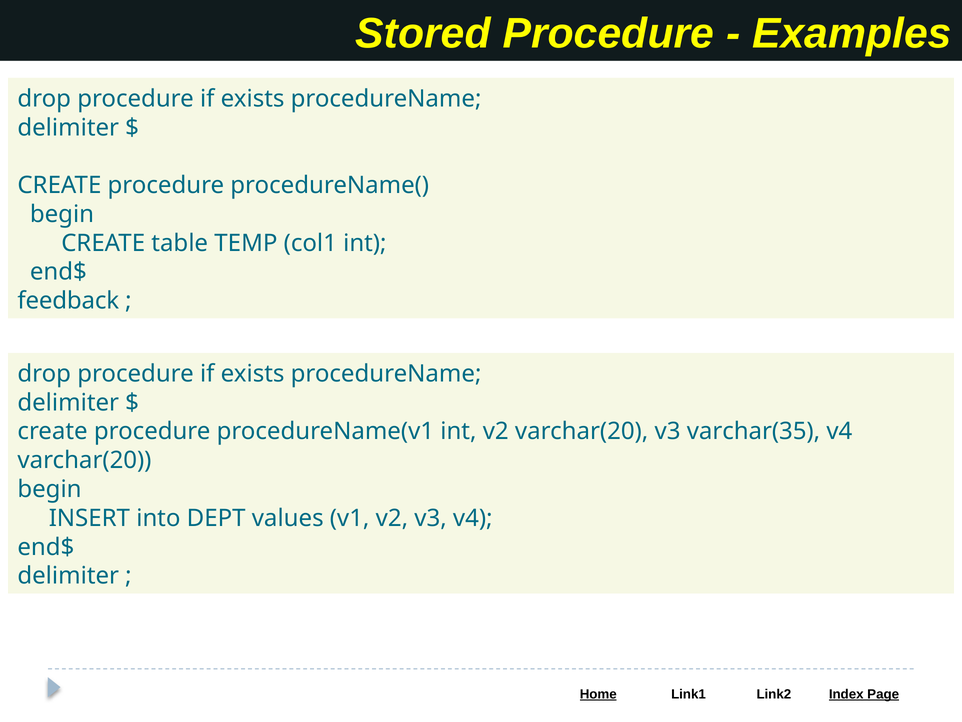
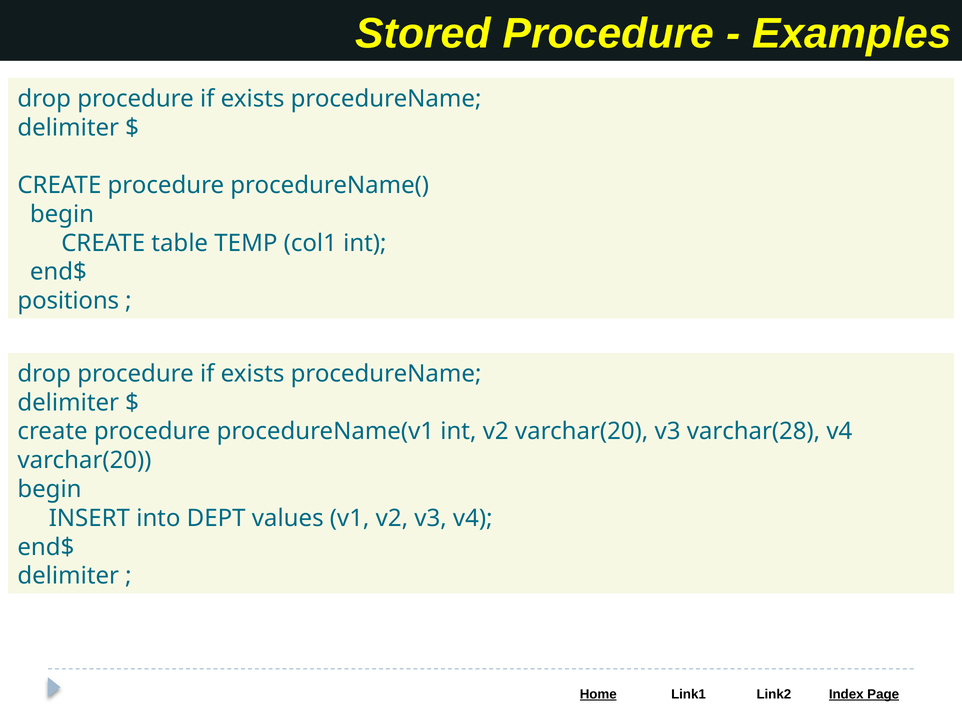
feedback: feedback -> positions
varchar(35: varchar(35 -> varchar(28
